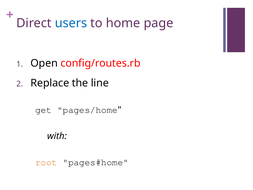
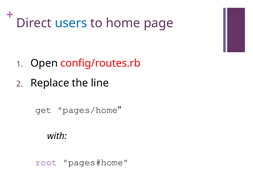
root colour: orange -> purple
